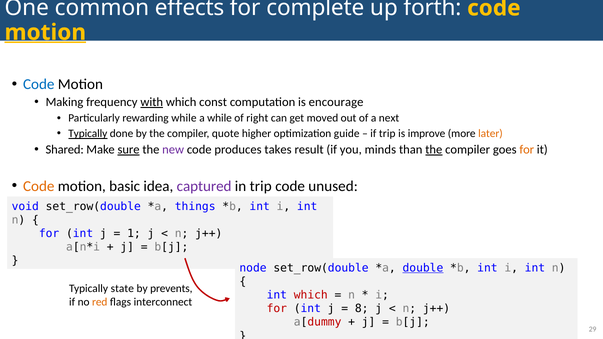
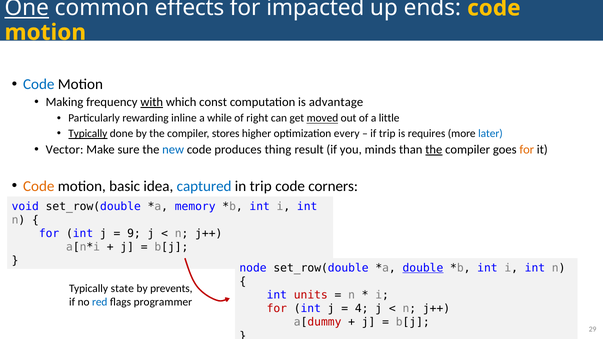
One underline: none -> present
complete: complete -> impacted
forth: forth -> ends
motion at (45, 32) underline: present -> none
encourage: encourage -> advantage
rewarding while: while -> inline
moved underline: none -> present
next: next -> little
quote: quote -> stores
guide: guide -> every
improve: improve -> requires
later colour: orange -> blue
Shared: Shared -> Vector
sure underline: present -> none
new colour: purple -> blue
takes: takes -> thing
captured colour: purple -> blue
unused: unused -> corners
things: things -> memory
1: 1 -> 9
int which: which -> units
red colour: orange -> blue
interconnect: interconnect -> programmer
8: 8 -> 4
